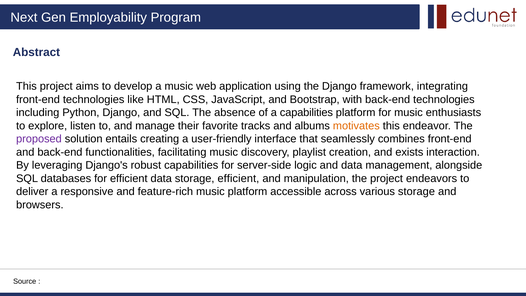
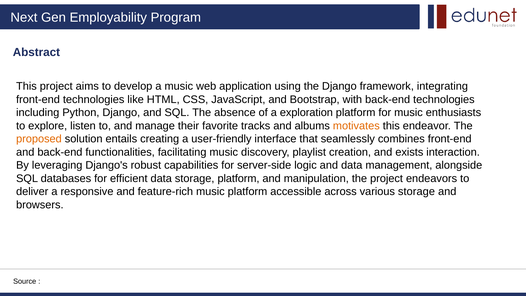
a capabilities: capabilities -> exploration
proposed colour: purple -> orange
storage efficient: efficient -> platform
